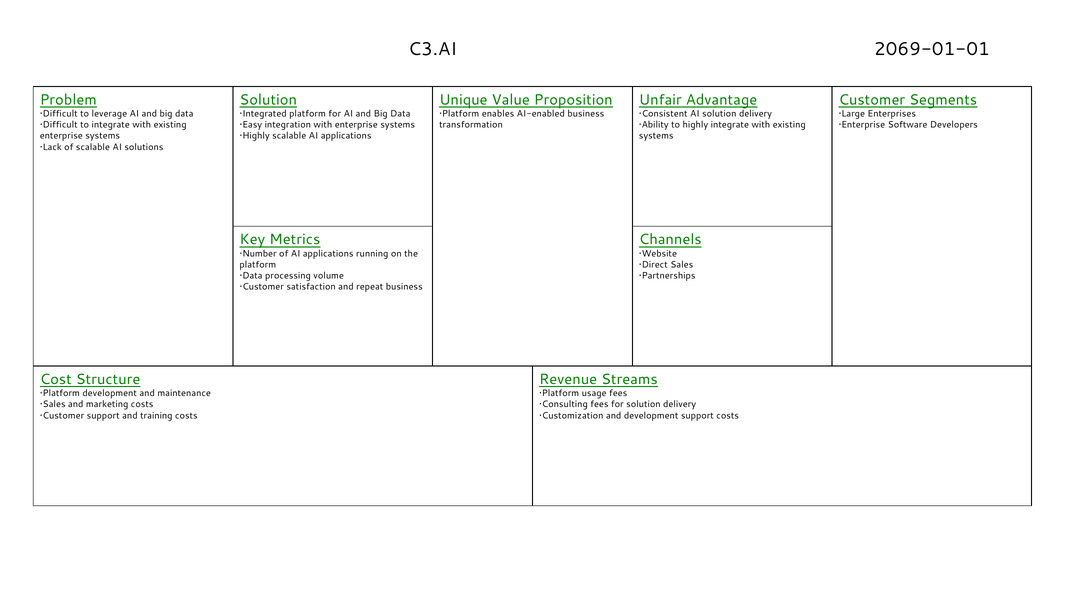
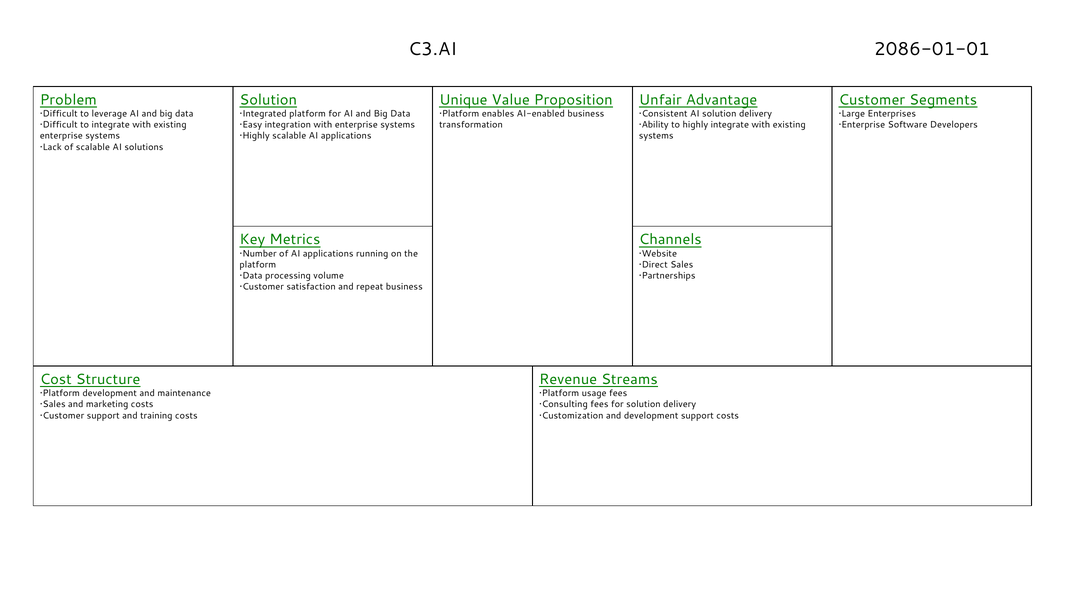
2069-01-01: 2069-01-01 -> 2086-01-01
